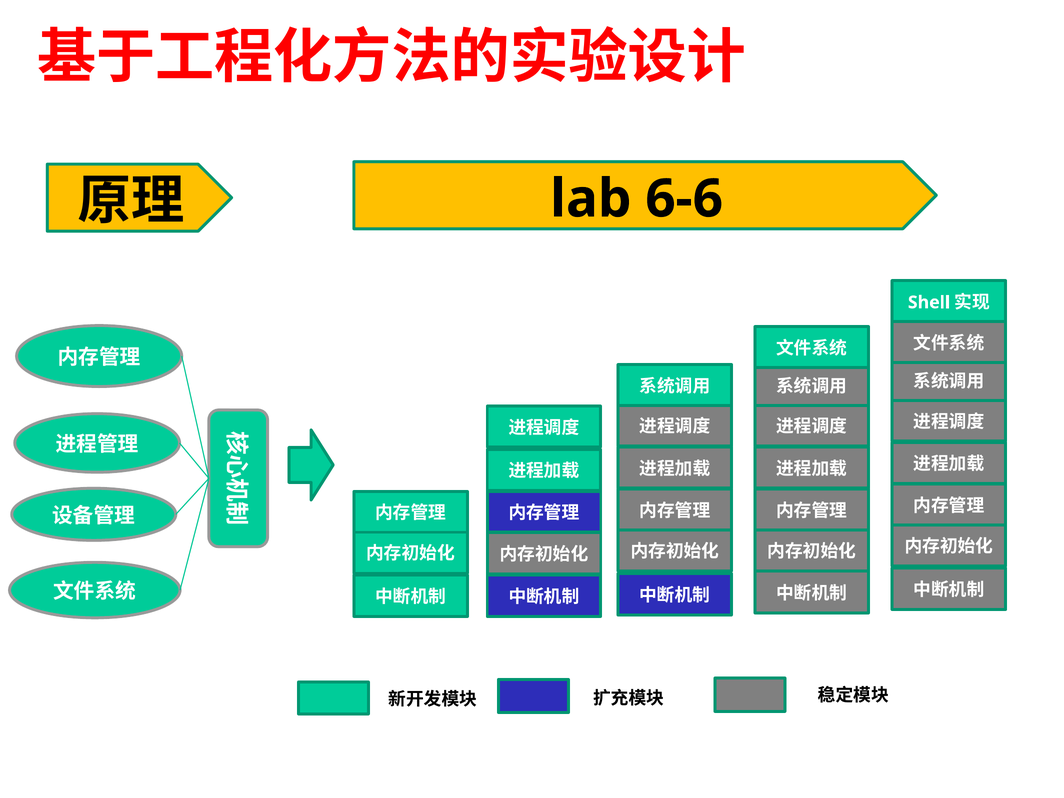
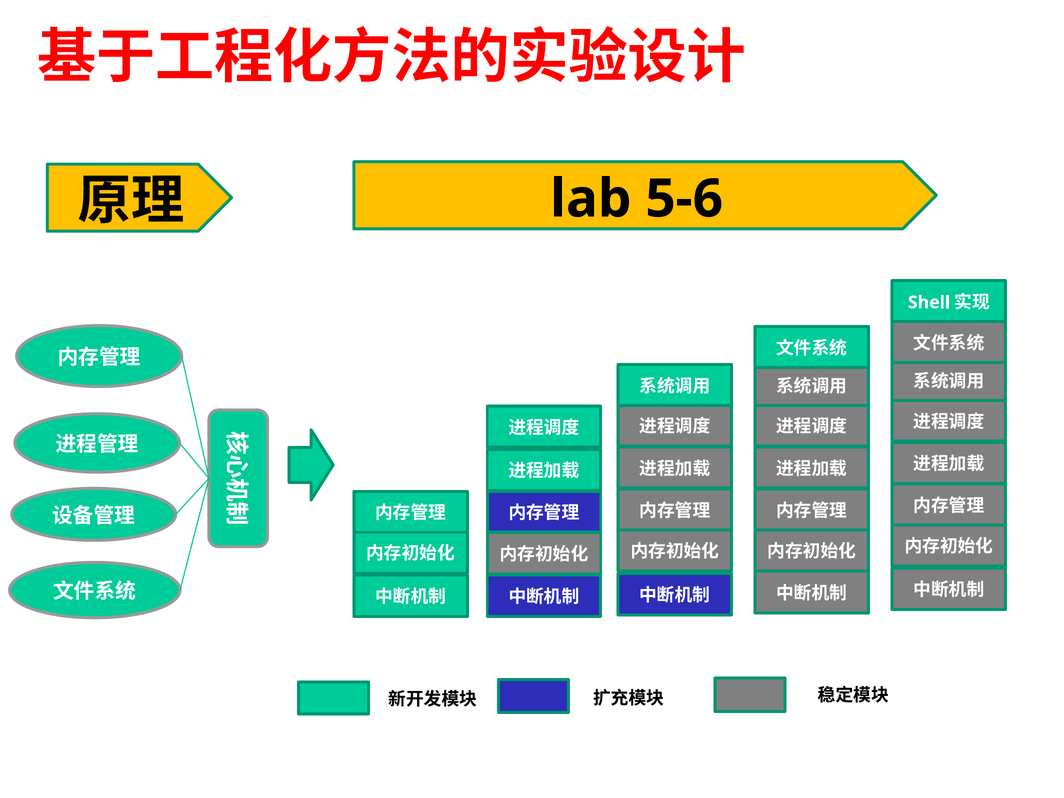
6-6: 6-6 -> 5-6
